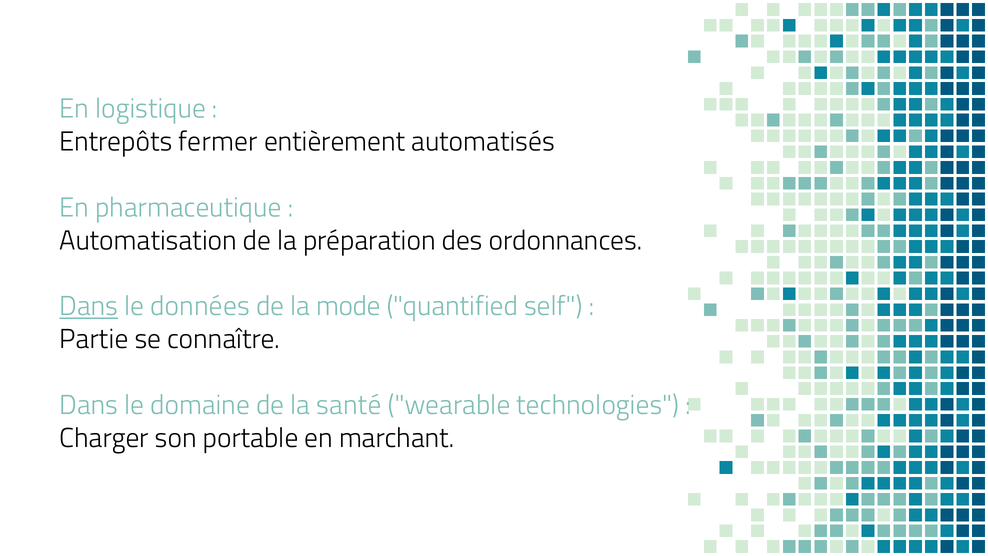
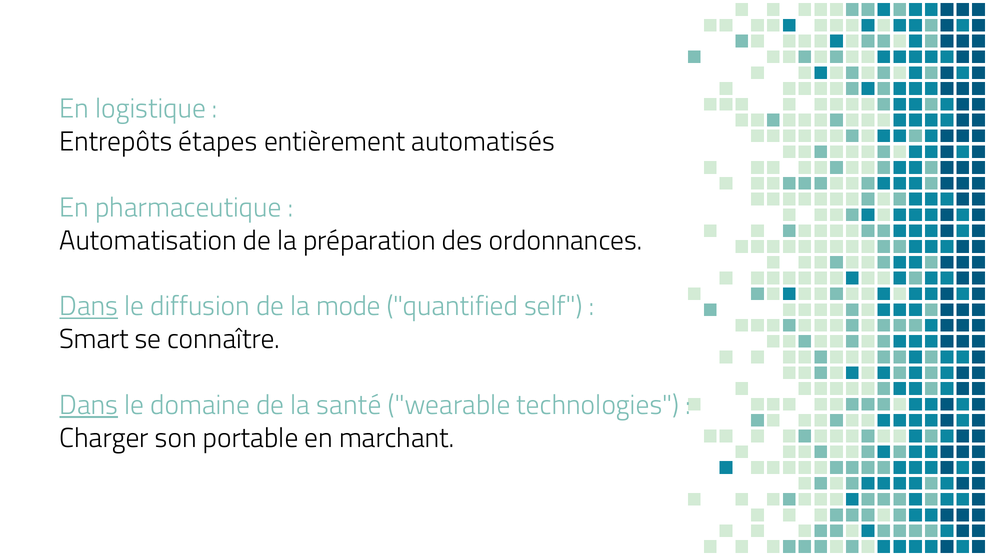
fermer: fermer -> étapes
données: données -> diffusion
Partie: Partie -> Smart
Dans at (89, 405) underline: none -> present
